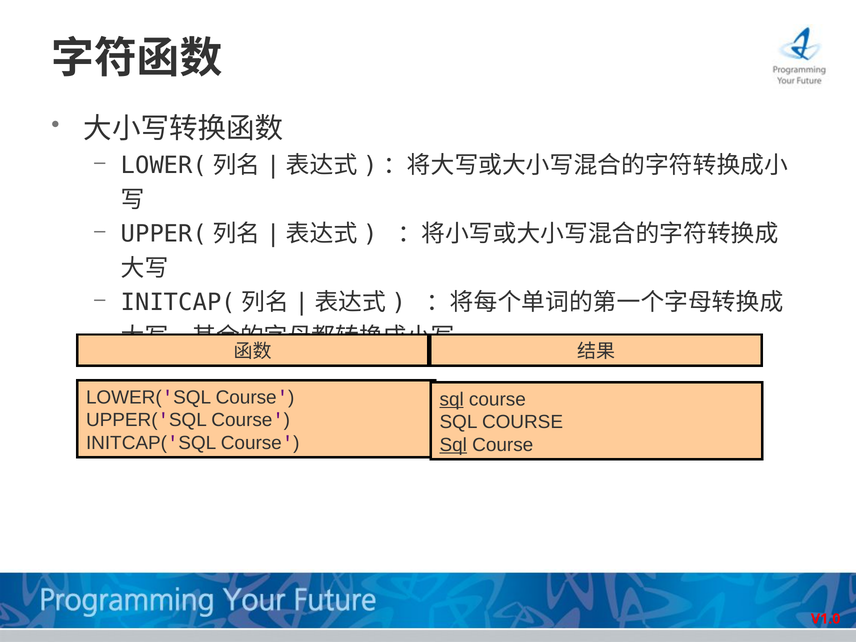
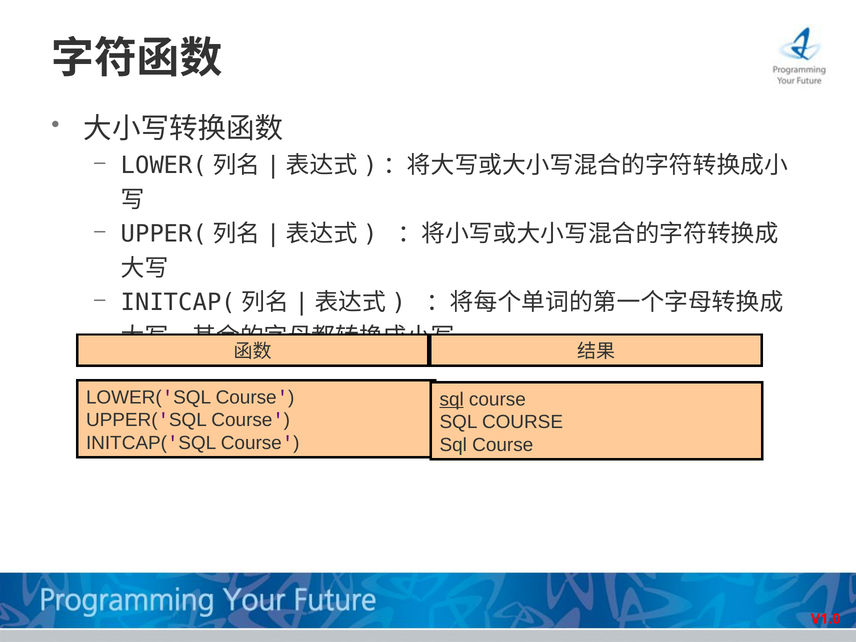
Sql at (453, 445) underline: present -> none
